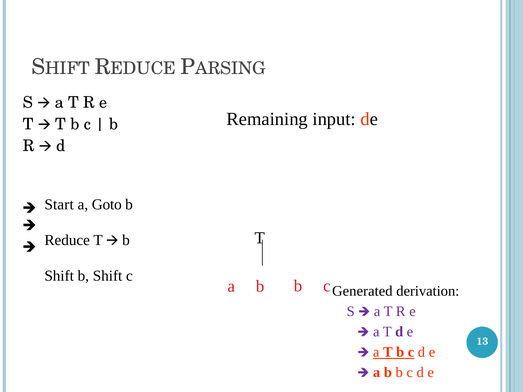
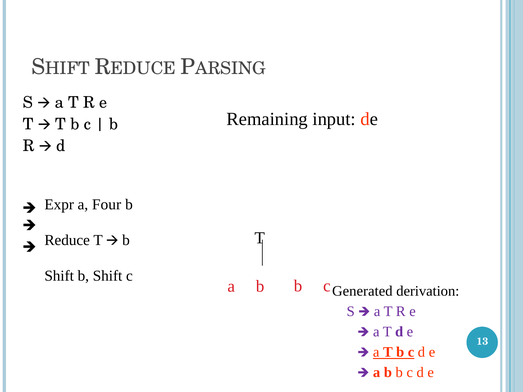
Start: Start -> Expr
Goto: Goto -> Four
